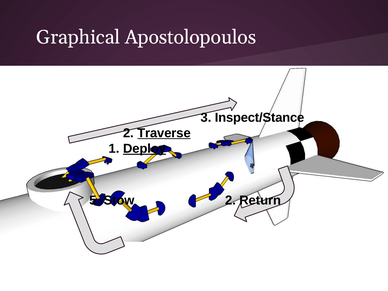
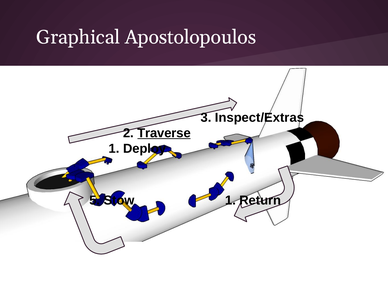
Inspect/Stance: Inspect/Stance -> Inspect/Extras
Deploy underline: present -> none
Stow 2: 2 -> 1
